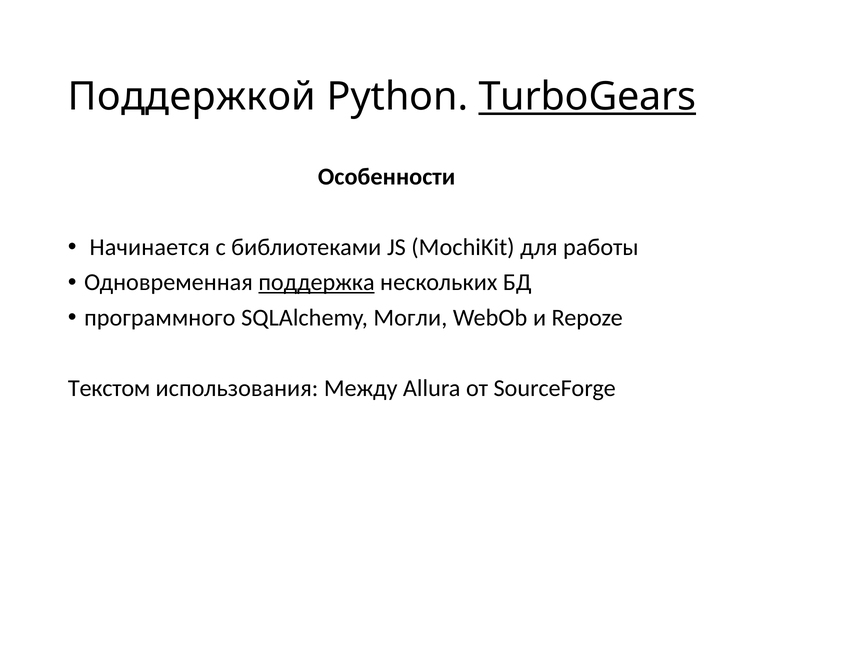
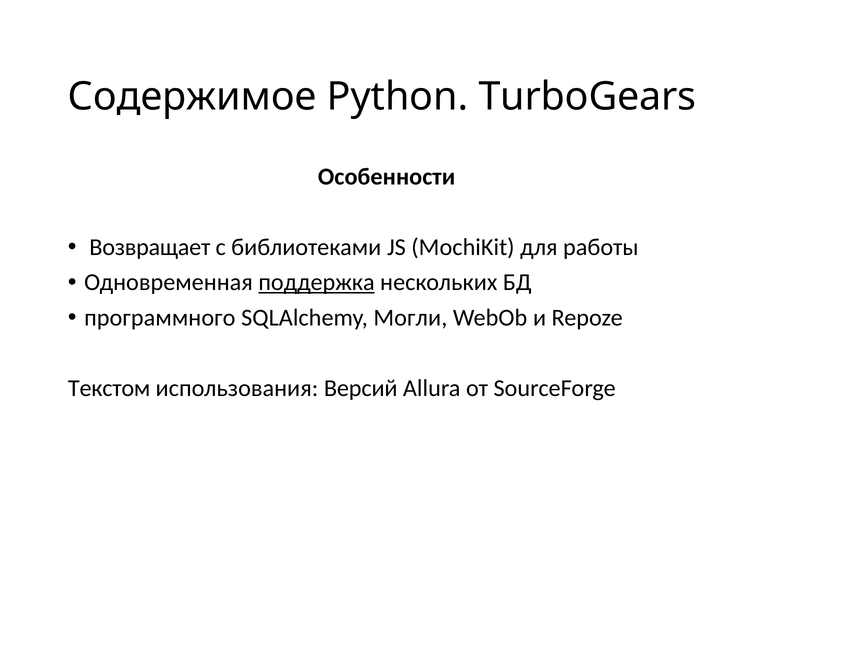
Поддержкой: Поддержкой -> Содержимое
TurboGears underline: present -> none
Начинается: Начинается -> Возвращает
Между: Между -> Версий
